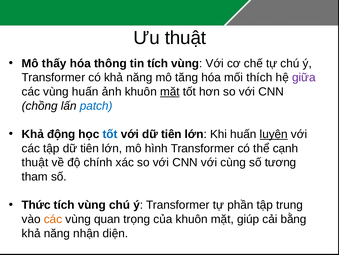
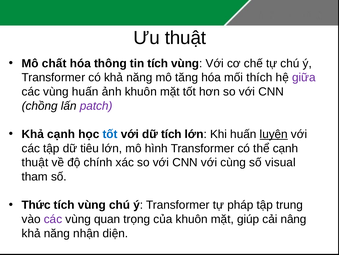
thấy: thấy -> chất
mặt at (170, 91) underline: present -> none
patch colour: blue -> purple
Khả động: động -> cạnh
với dữ tiên: tiên -> tích
tập dữ tiên: tiên -> tiêu
tương: tương -> visual
phần: phần -> pháp
các at (53, 219) colour: orange -> purple
bằng: bằng -> nâng
